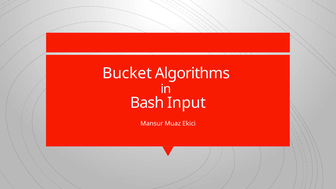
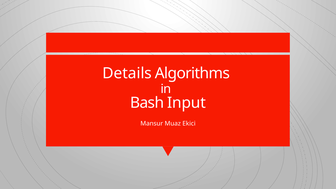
Bucket: Bucket -> Details
